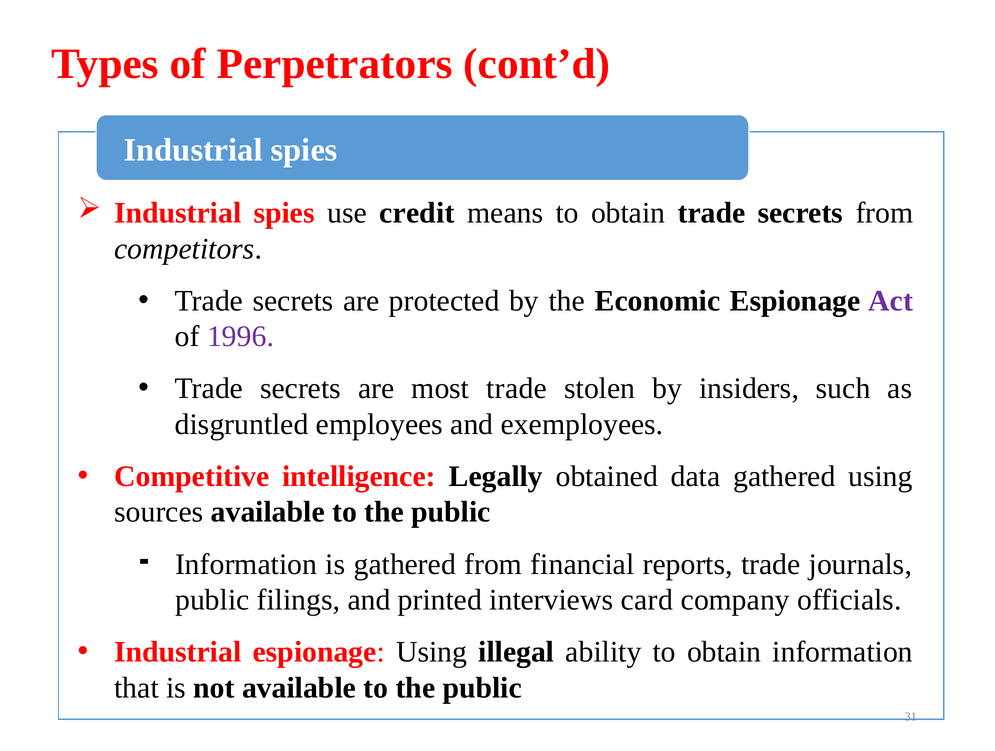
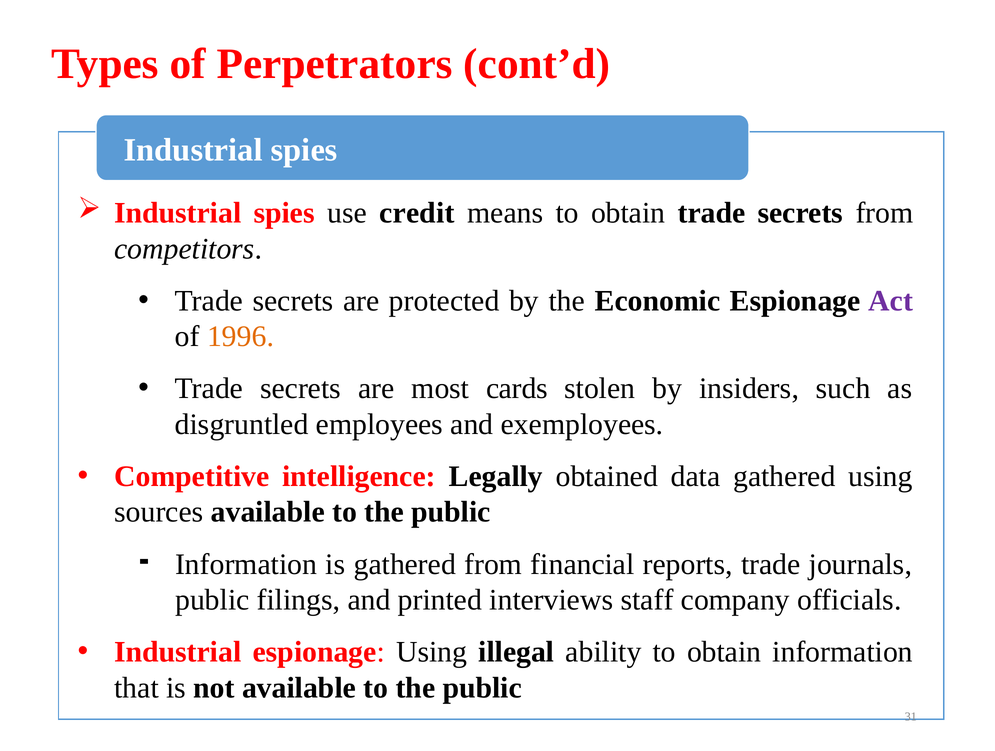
1996 colour: purple -> orange
most trade: trade -> cards
card: card -> staff
